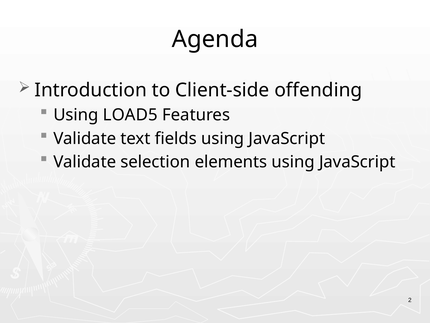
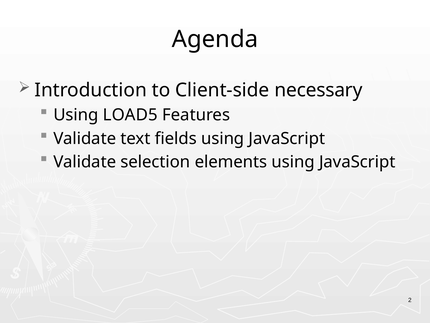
offending: offending -> necessary
